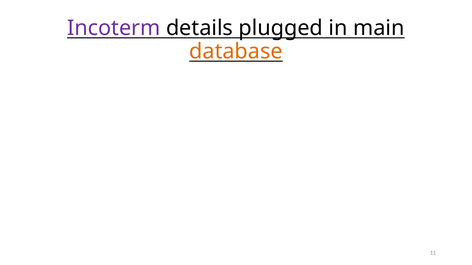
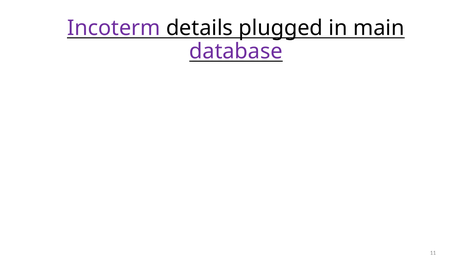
database colour: orange -> purple
